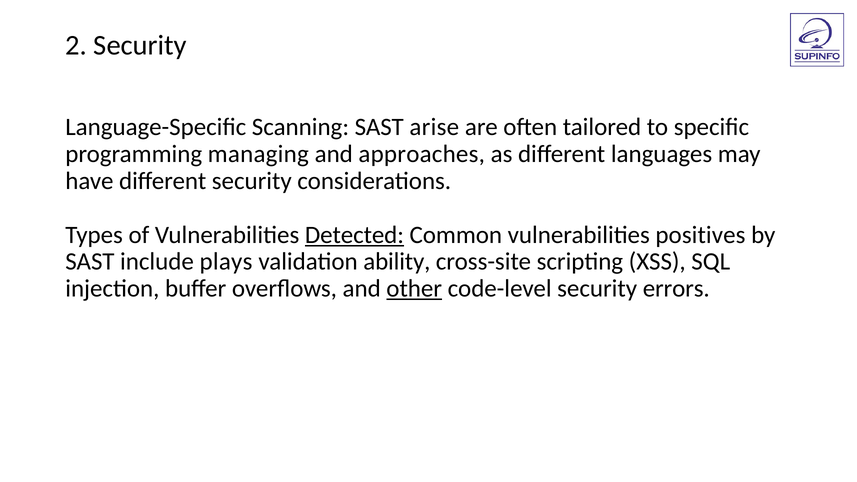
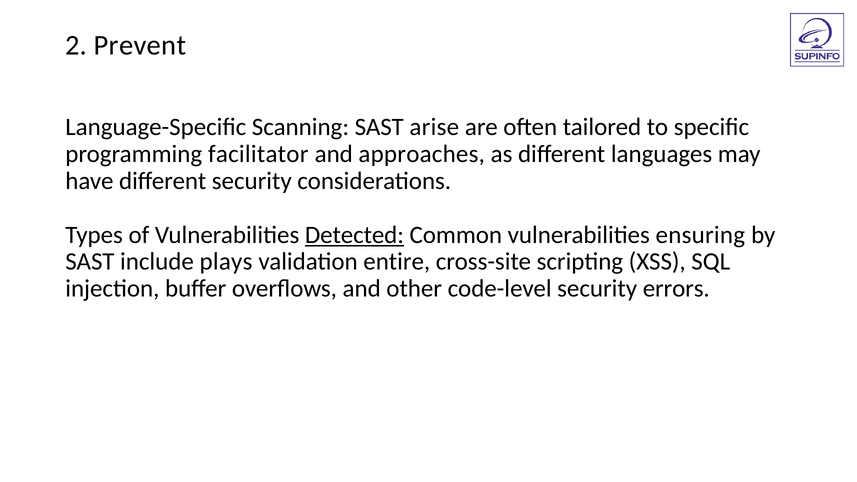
2 Security: Security -> Prevent
managing: managing -> facilitator
positives: positives -> ensuring
ability: ability -> entire
other underline: present -> none
